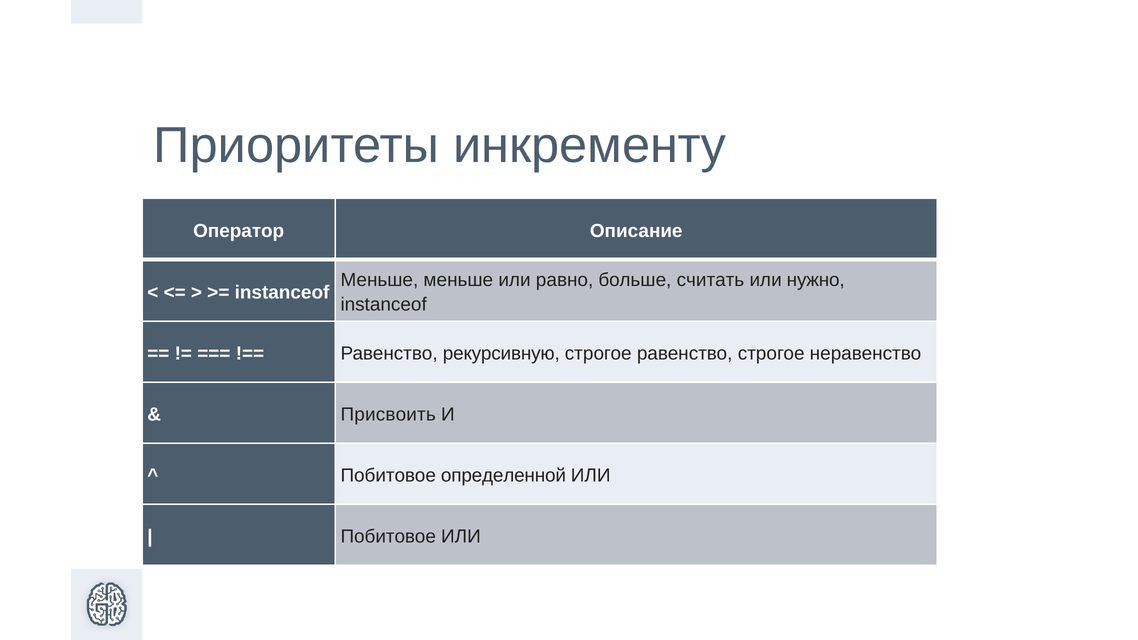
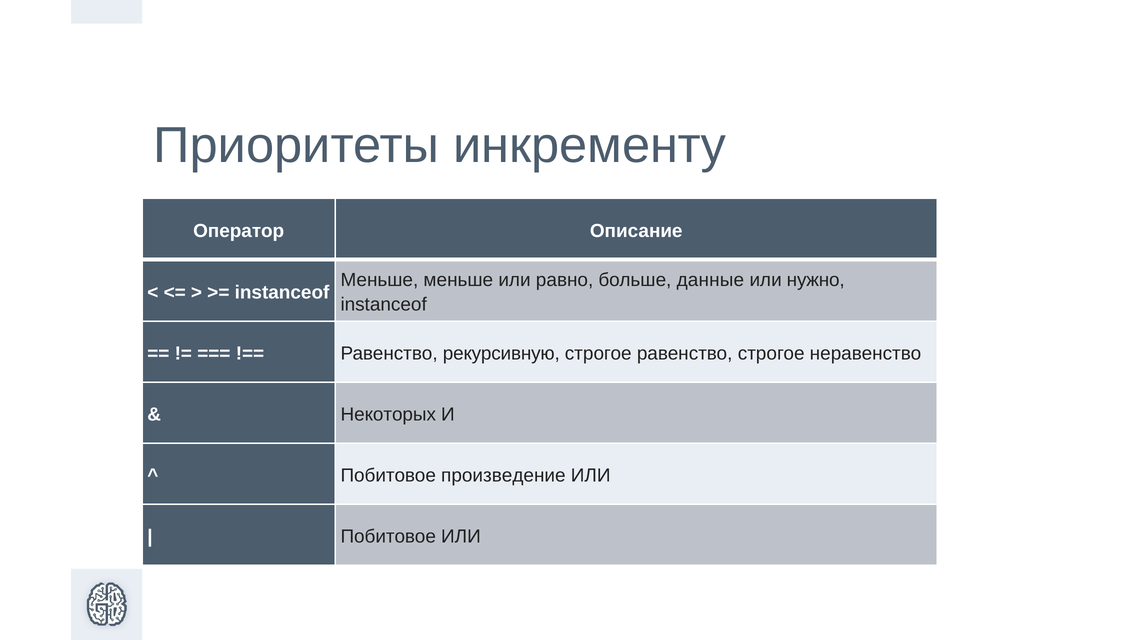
считать: считать -> данные
Присвоить: Присвоить -> Некоторых
определенной: определенной -> произведение
